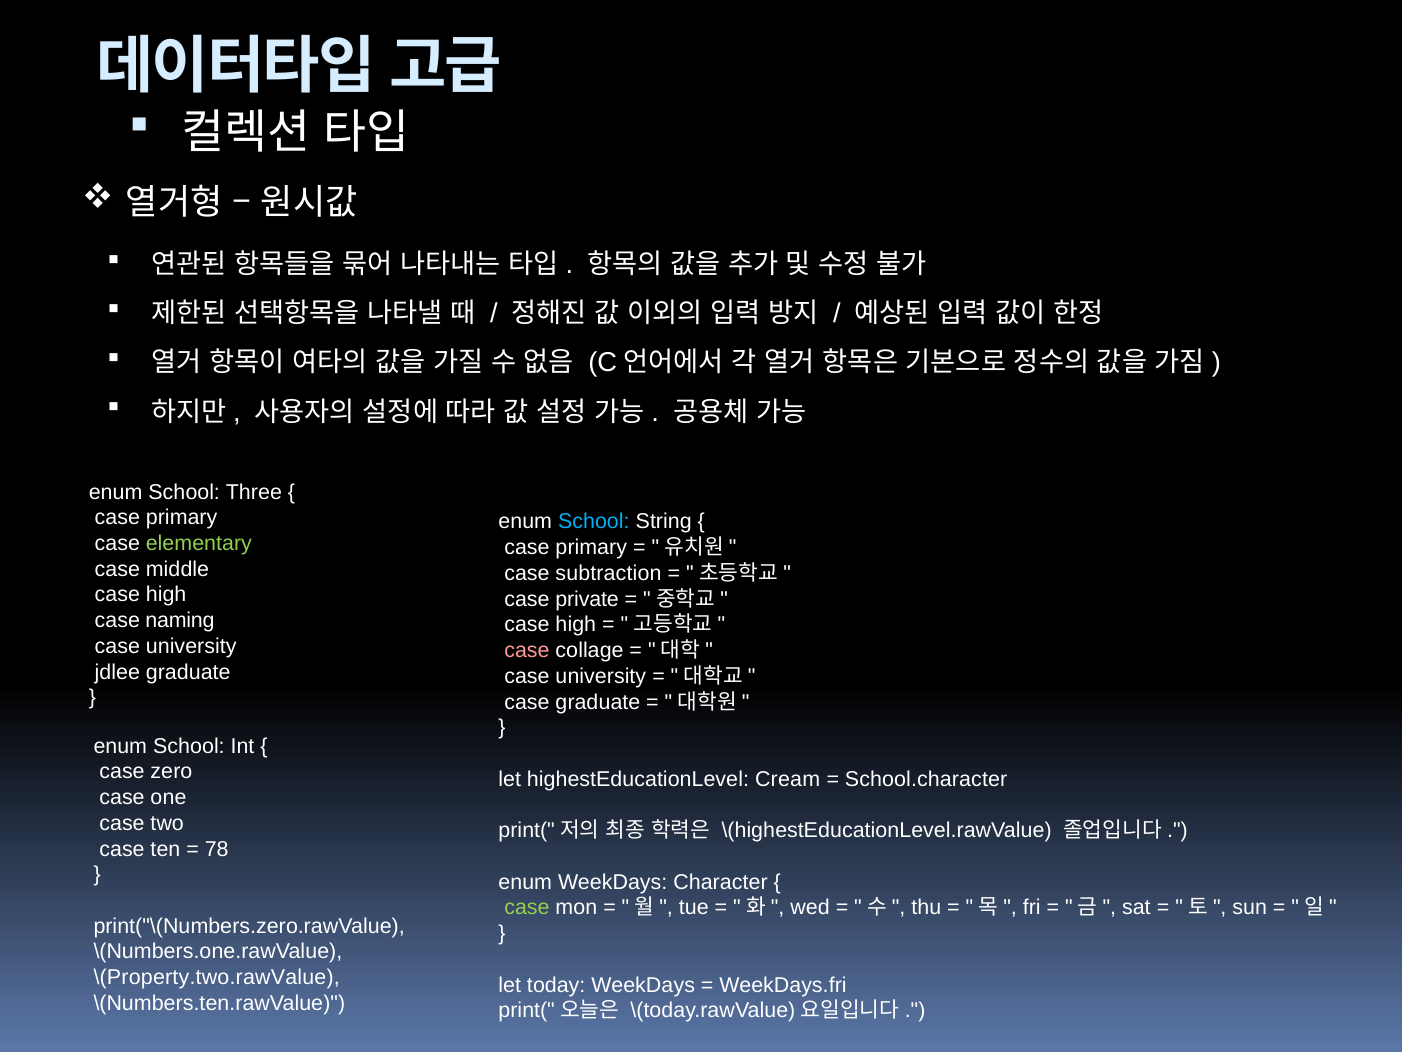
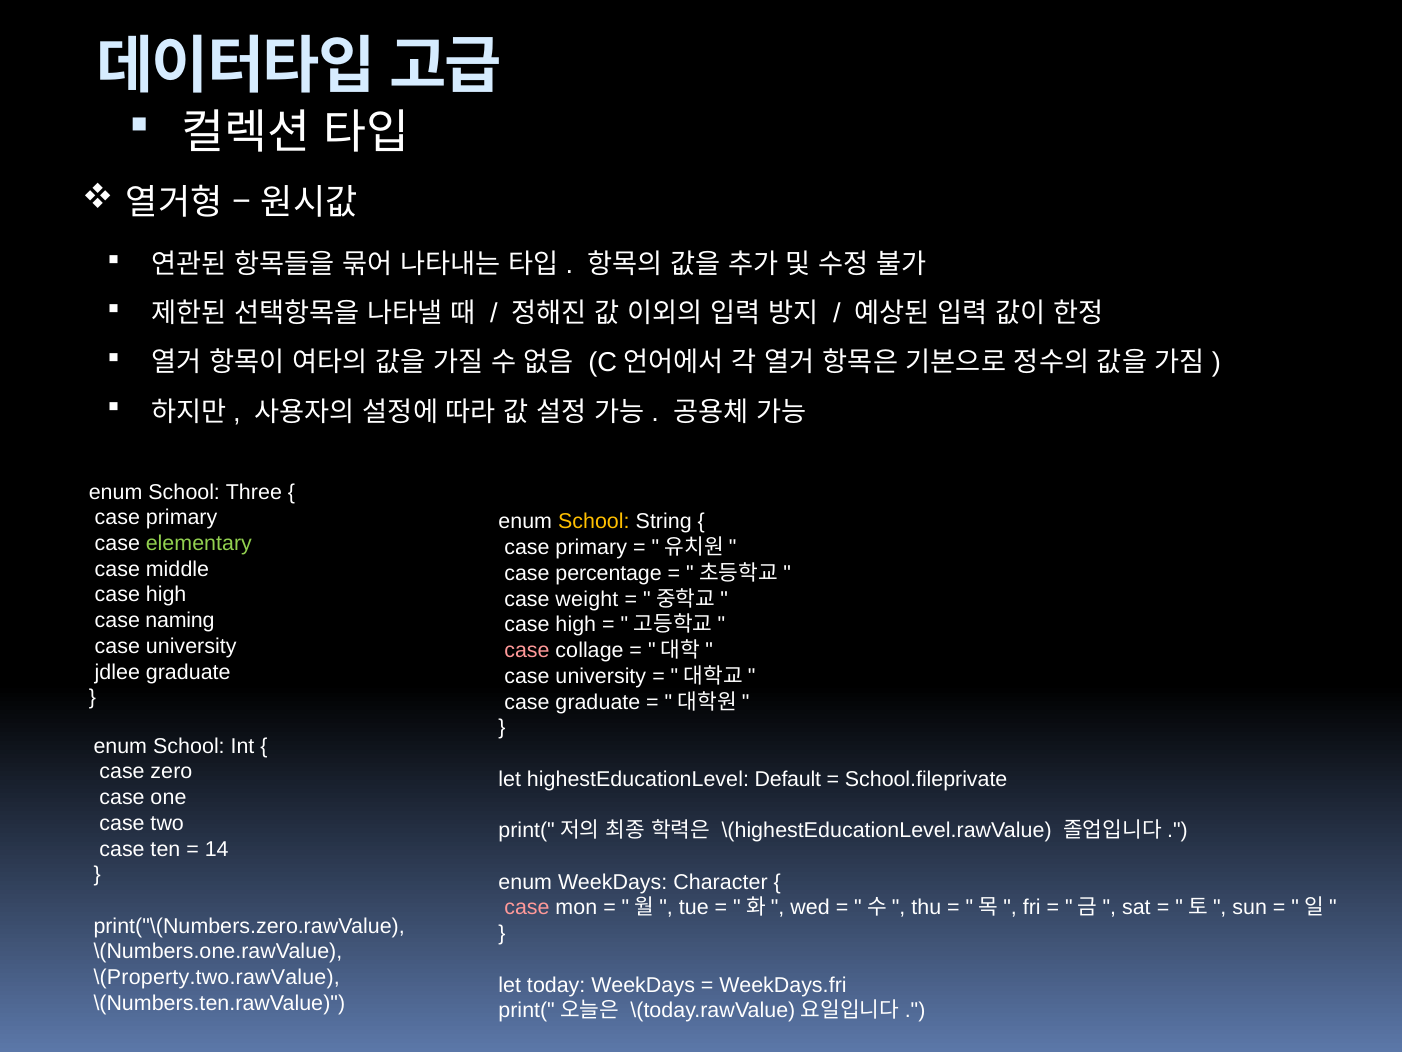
School at (594, 522) colour: light blue -> yellow
subtraction: subtraction -> percentage
private: private -> weight
Cream: Cream -> Default
School.character: School.character -> School.fileprivate
78: 78 -> 14
case at (527, 907) colour: light green -> pink
